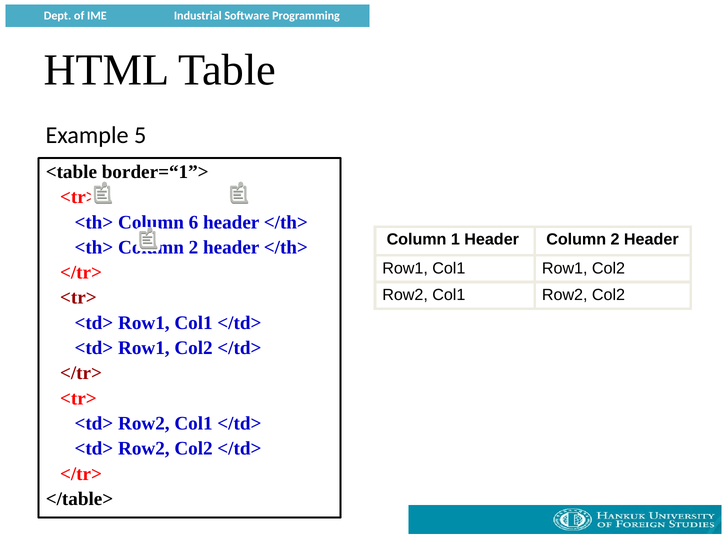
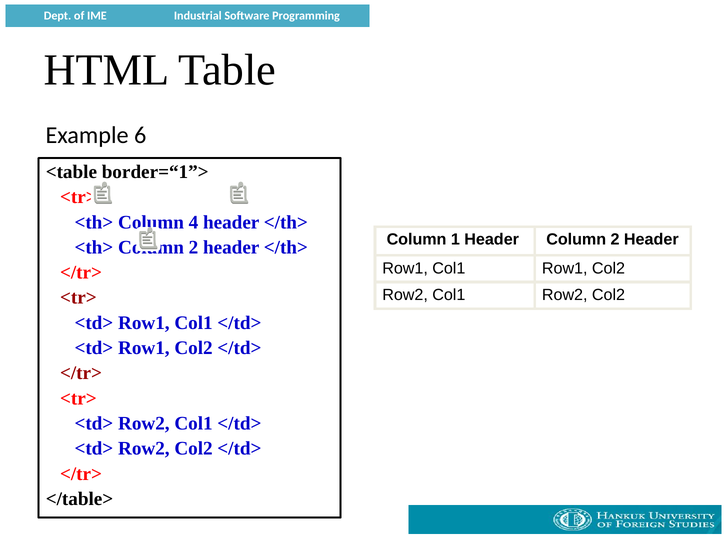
5: 5 -> 6
6: 6 -> 4
